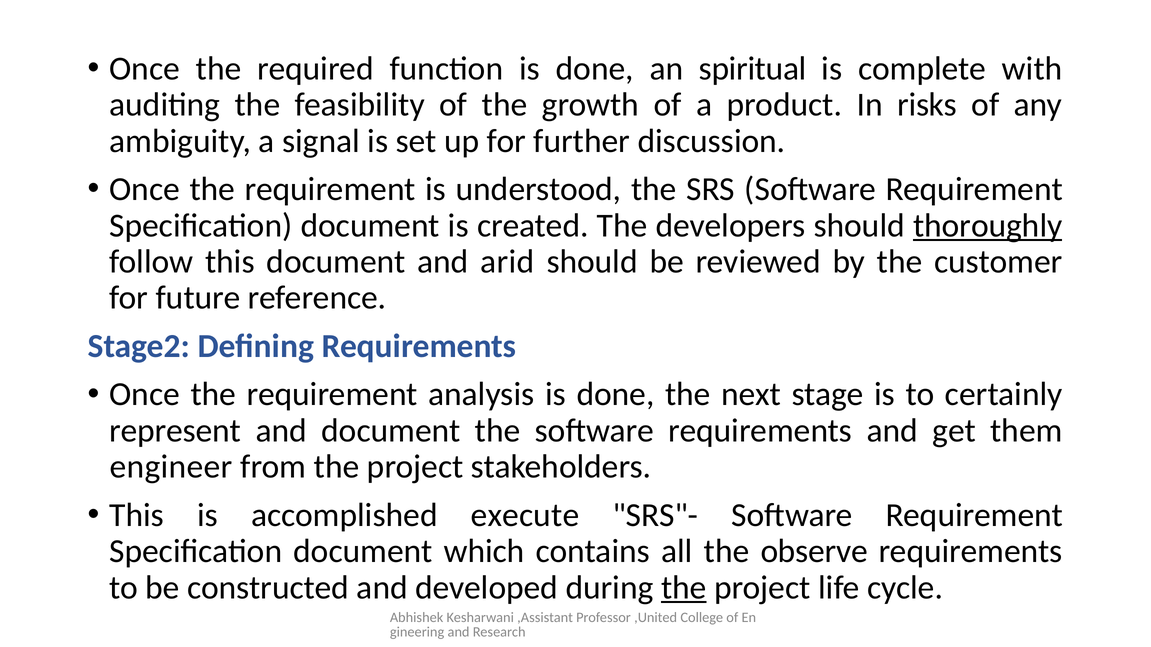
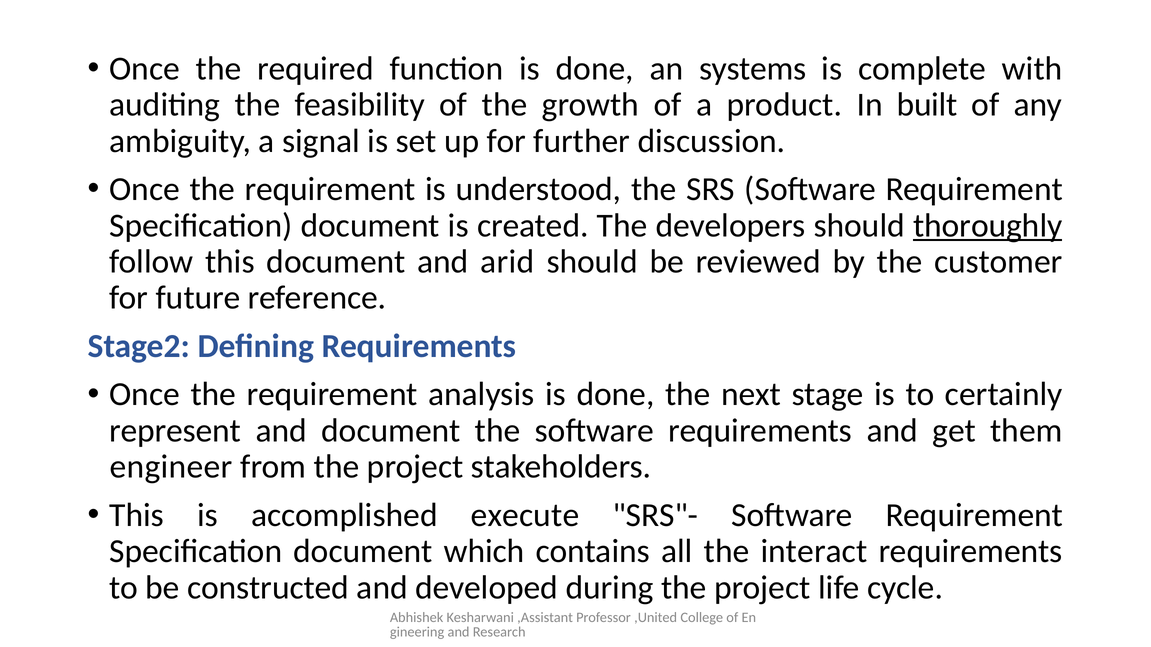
spiritual: spiritual -> systems
risks: risks -> built
observe: observe -> interact
the at (684, 588) underline: present -> none
